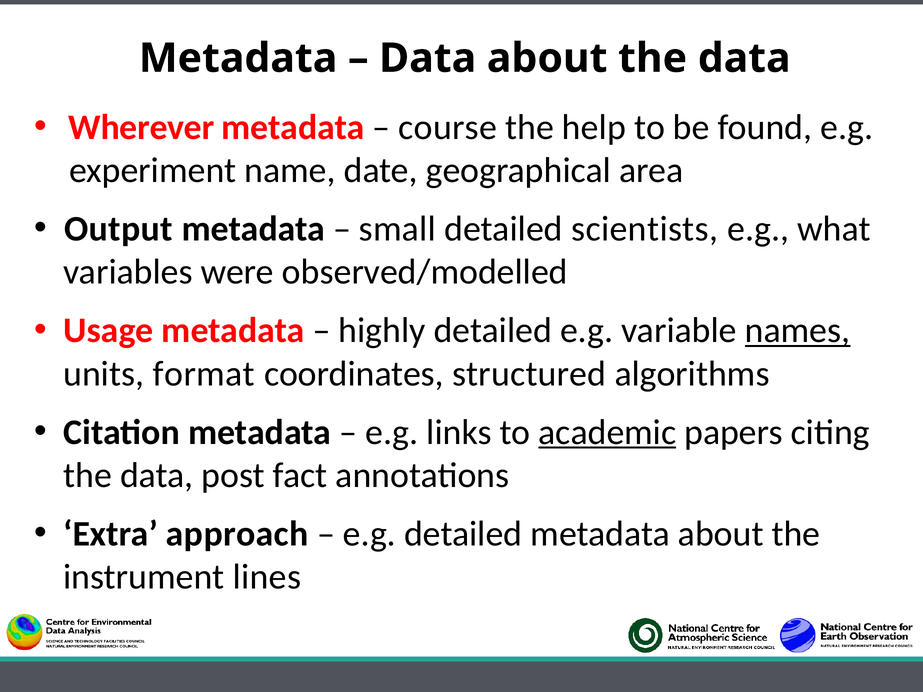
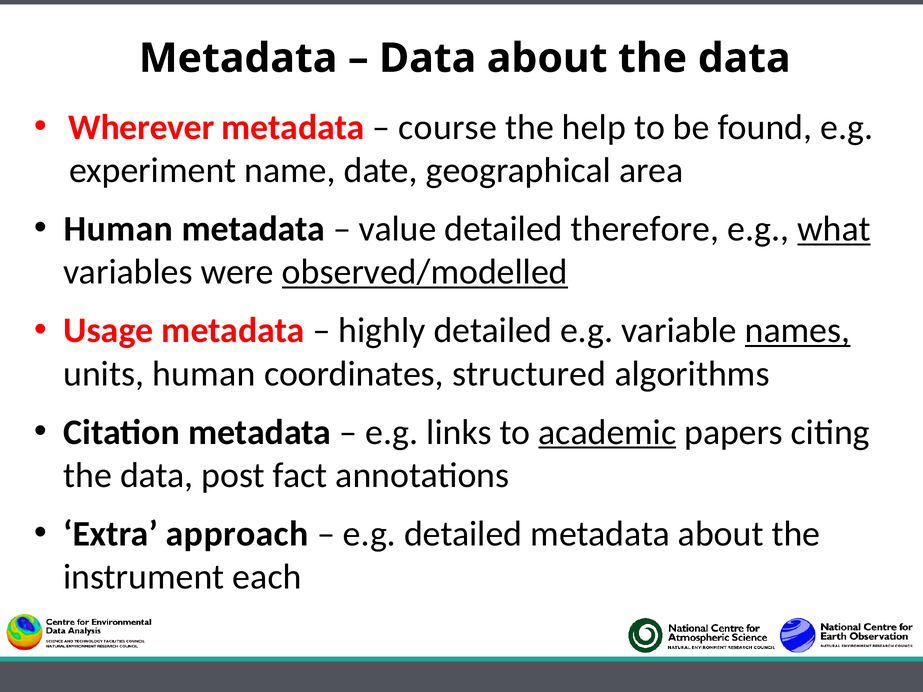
Output at (118, 229): Output -> Human
small: small -> value
scientists: scientists -> therefore
what underline: none -> present
observed/modelled underline: none -> present
units format: format -> human
lines: lines -> each
